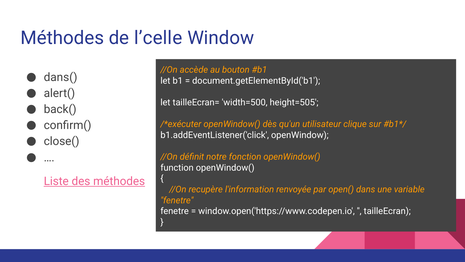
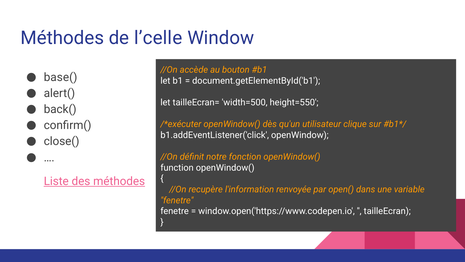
dans(: dans( -> base(
height=505: height=505 -> height=550
